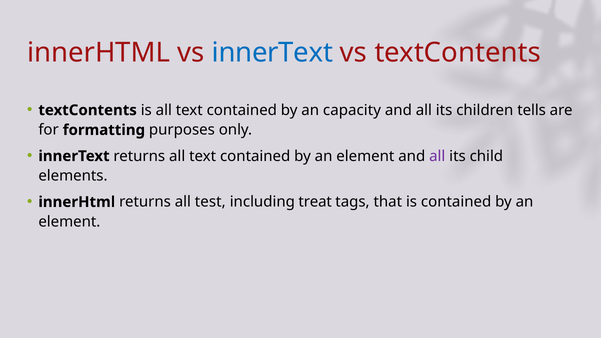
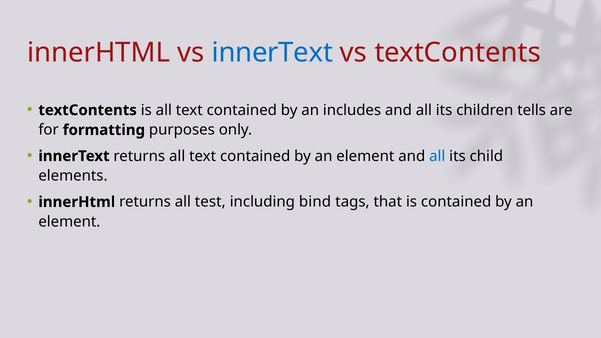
capacity: capacity -> includes
all at (437, 156) colour: purple -> blue
treat: treat -> bind
